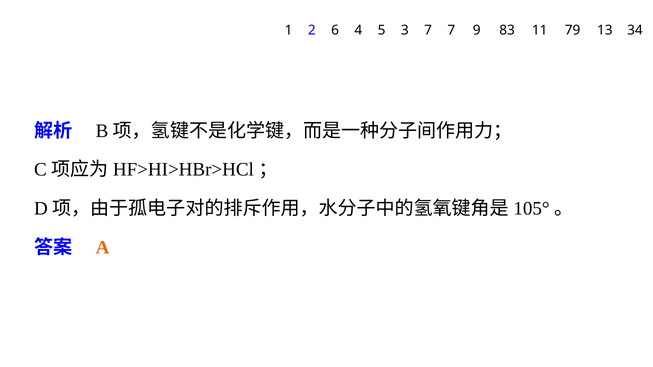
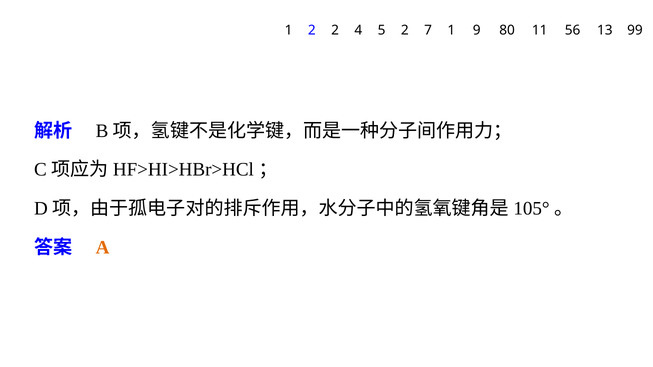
2 6: 6 -> 2
5 3: 3 -> 2
7 7: 7 -> 1
83: 83 -> 80
79: 79 -> 56
34: 34 -> 99
